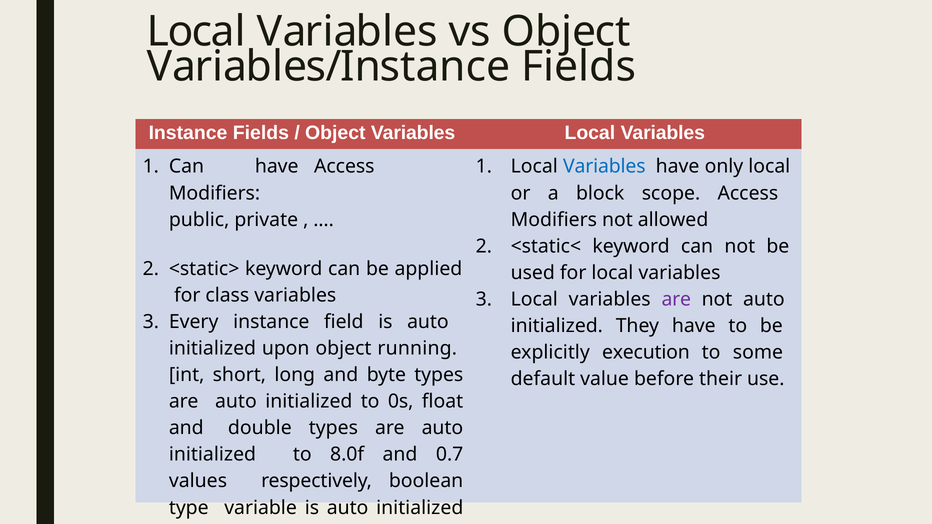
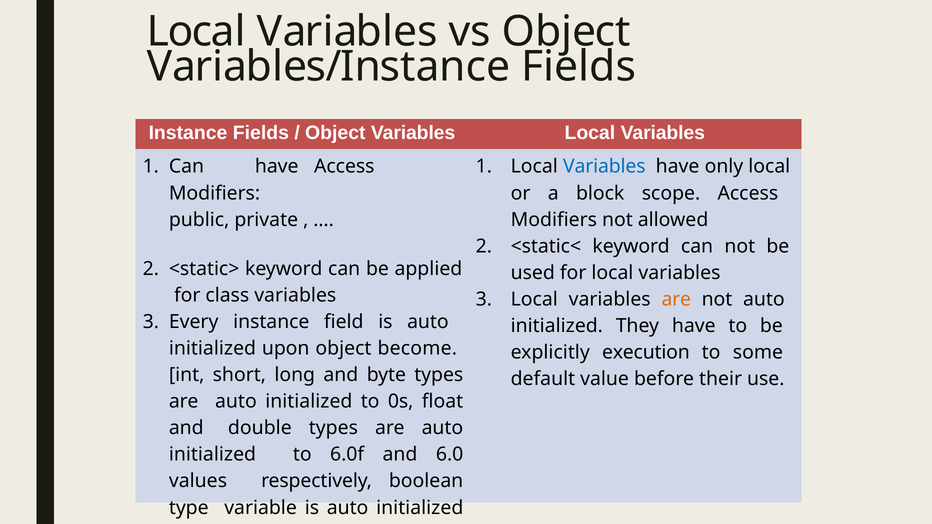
are at (676, 299) colour: purple -> orange
running: running -> become
8.0f: 8.0f -> 6.0f
0.7: 0.7 -> 6.0
